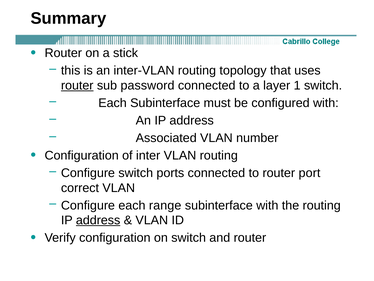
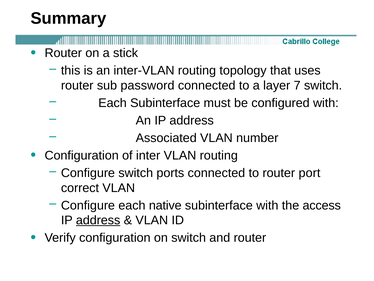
router at (77, 85) underline: present -> none
1: 1 -> 7
range: range -> native
the routing: routing -> access
